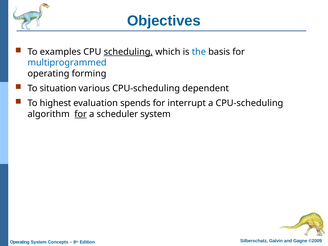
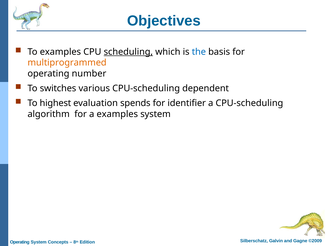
multiprogrammed colour: blue -> orange
forming: forming -> number
situation: situation -> switches
interrupt: interrupt -> identifier
for at (81, 114) underline: present -> none
a scheduler: scheduler -> examples
